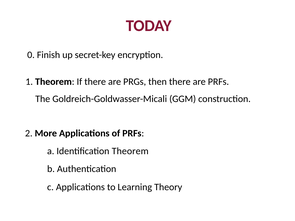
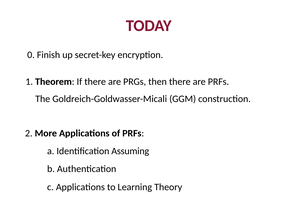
Identification Theorem: Theorem -> Assuming
